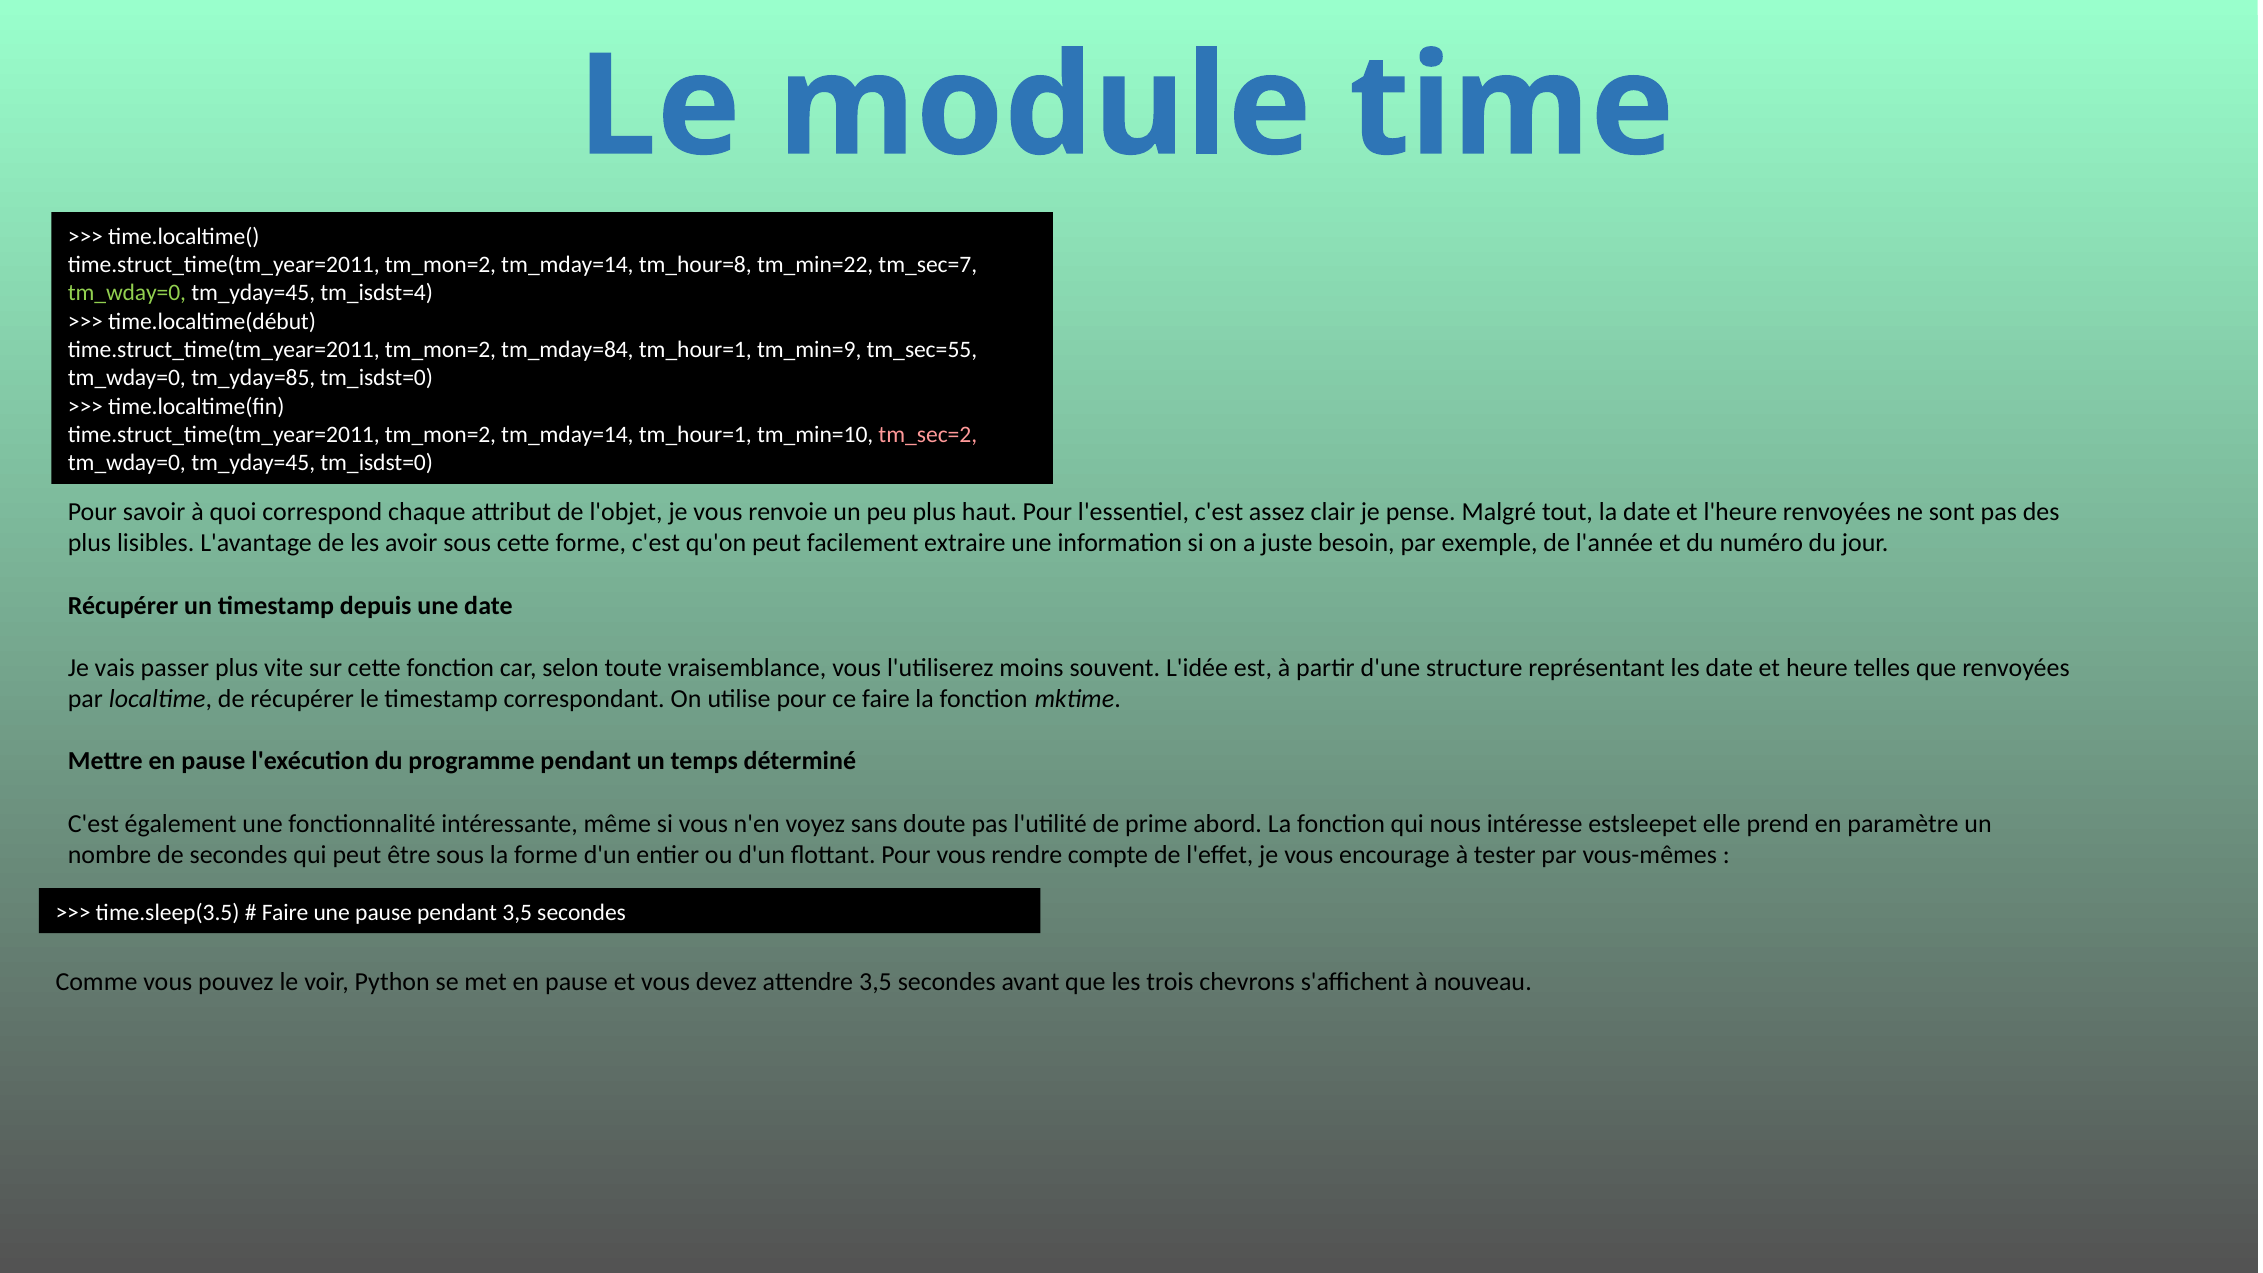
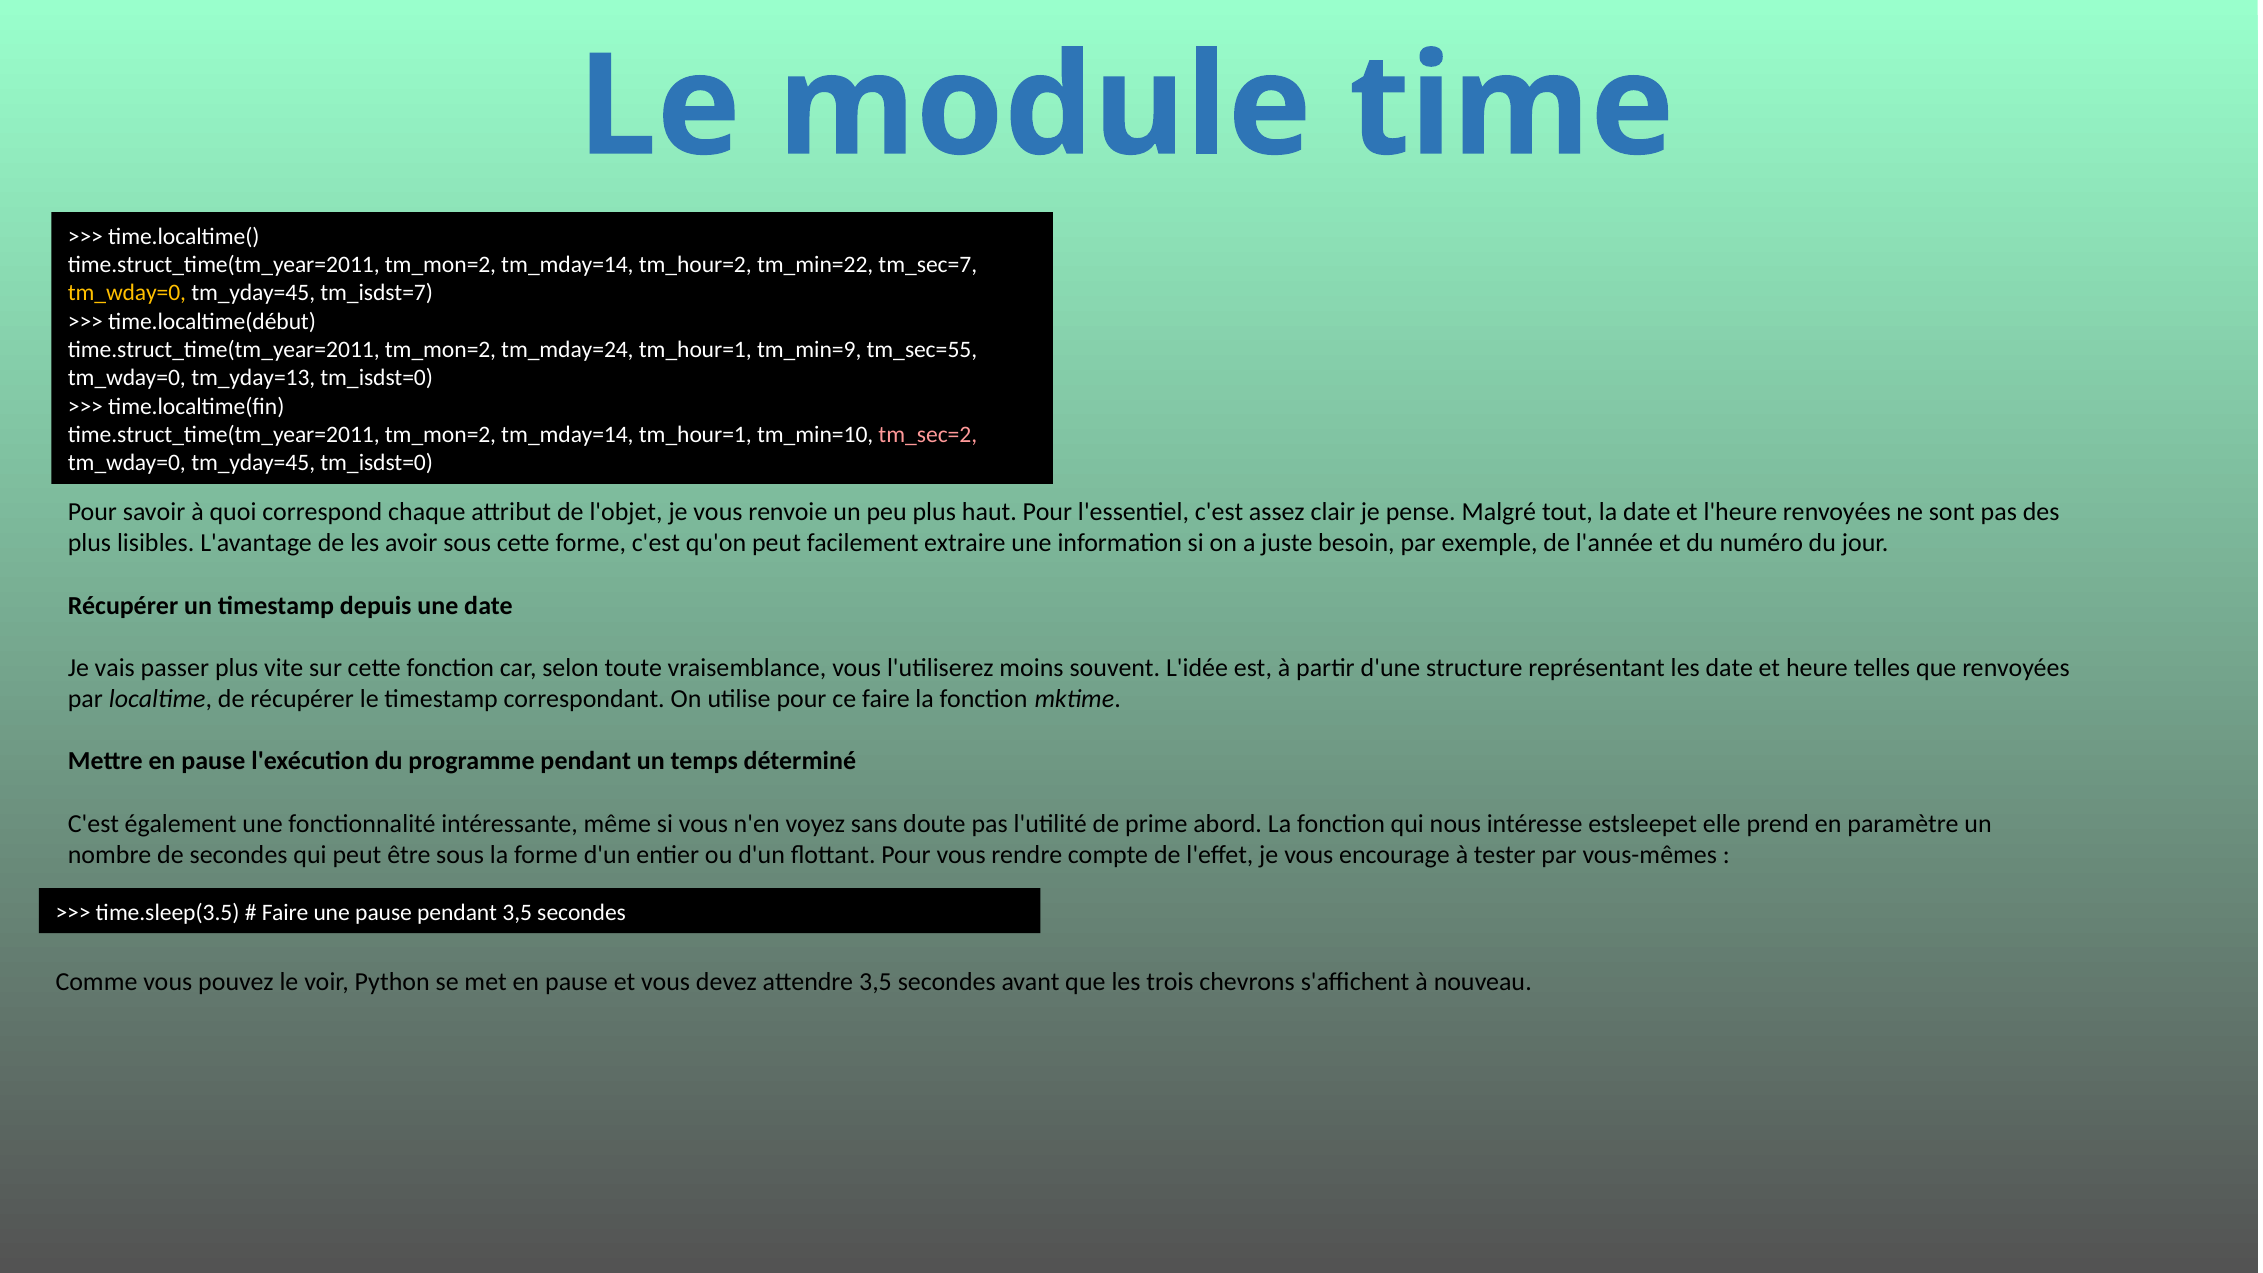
tm_hour=8: tm_hour=8 -> tm_hour=2
tm_wday=0 at (127, 293) colour: light green -> yellow
tm_isdst=4: tm_isdst=4 -> tm_isdst=7
tm_mday=84: tm_mday=84 -> tm_mday=24
tm_yday=85: tm_yday=85 -> tm_yday=13
